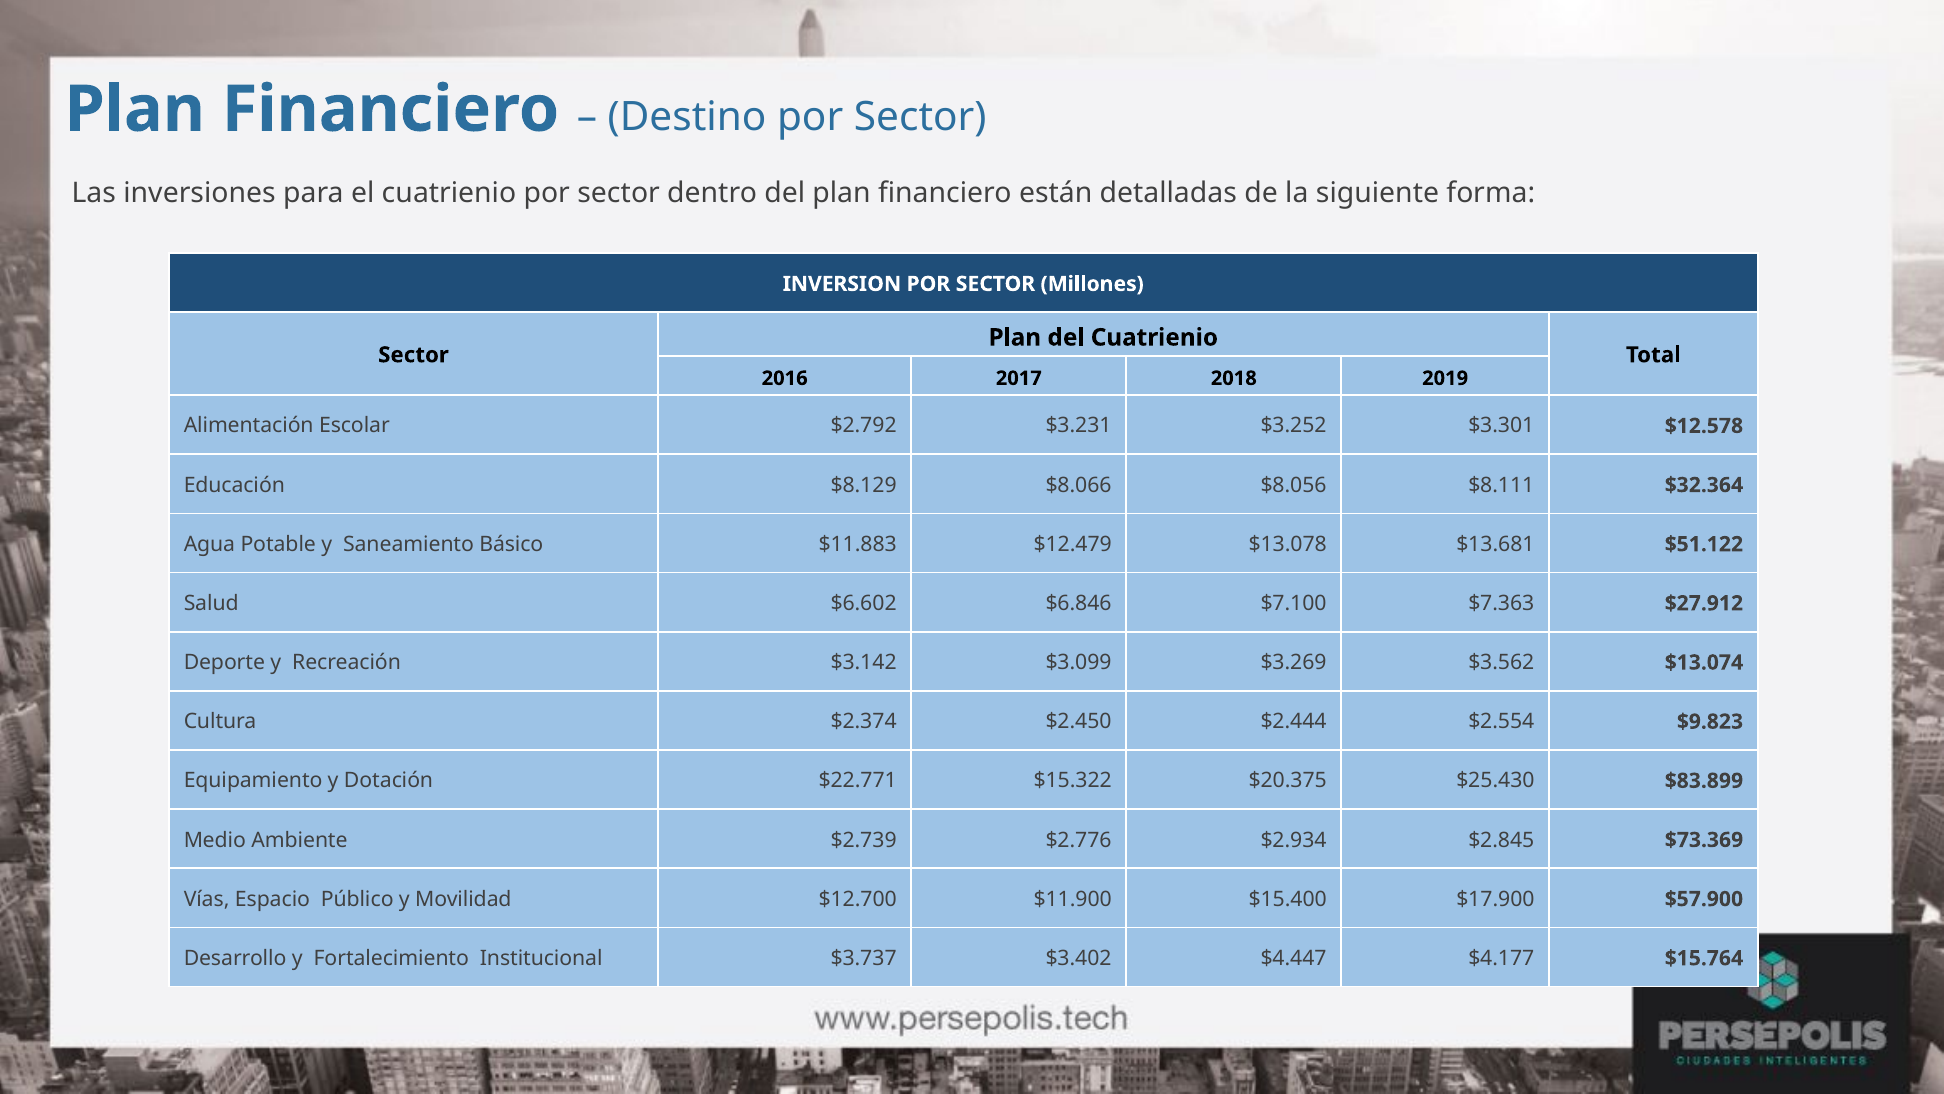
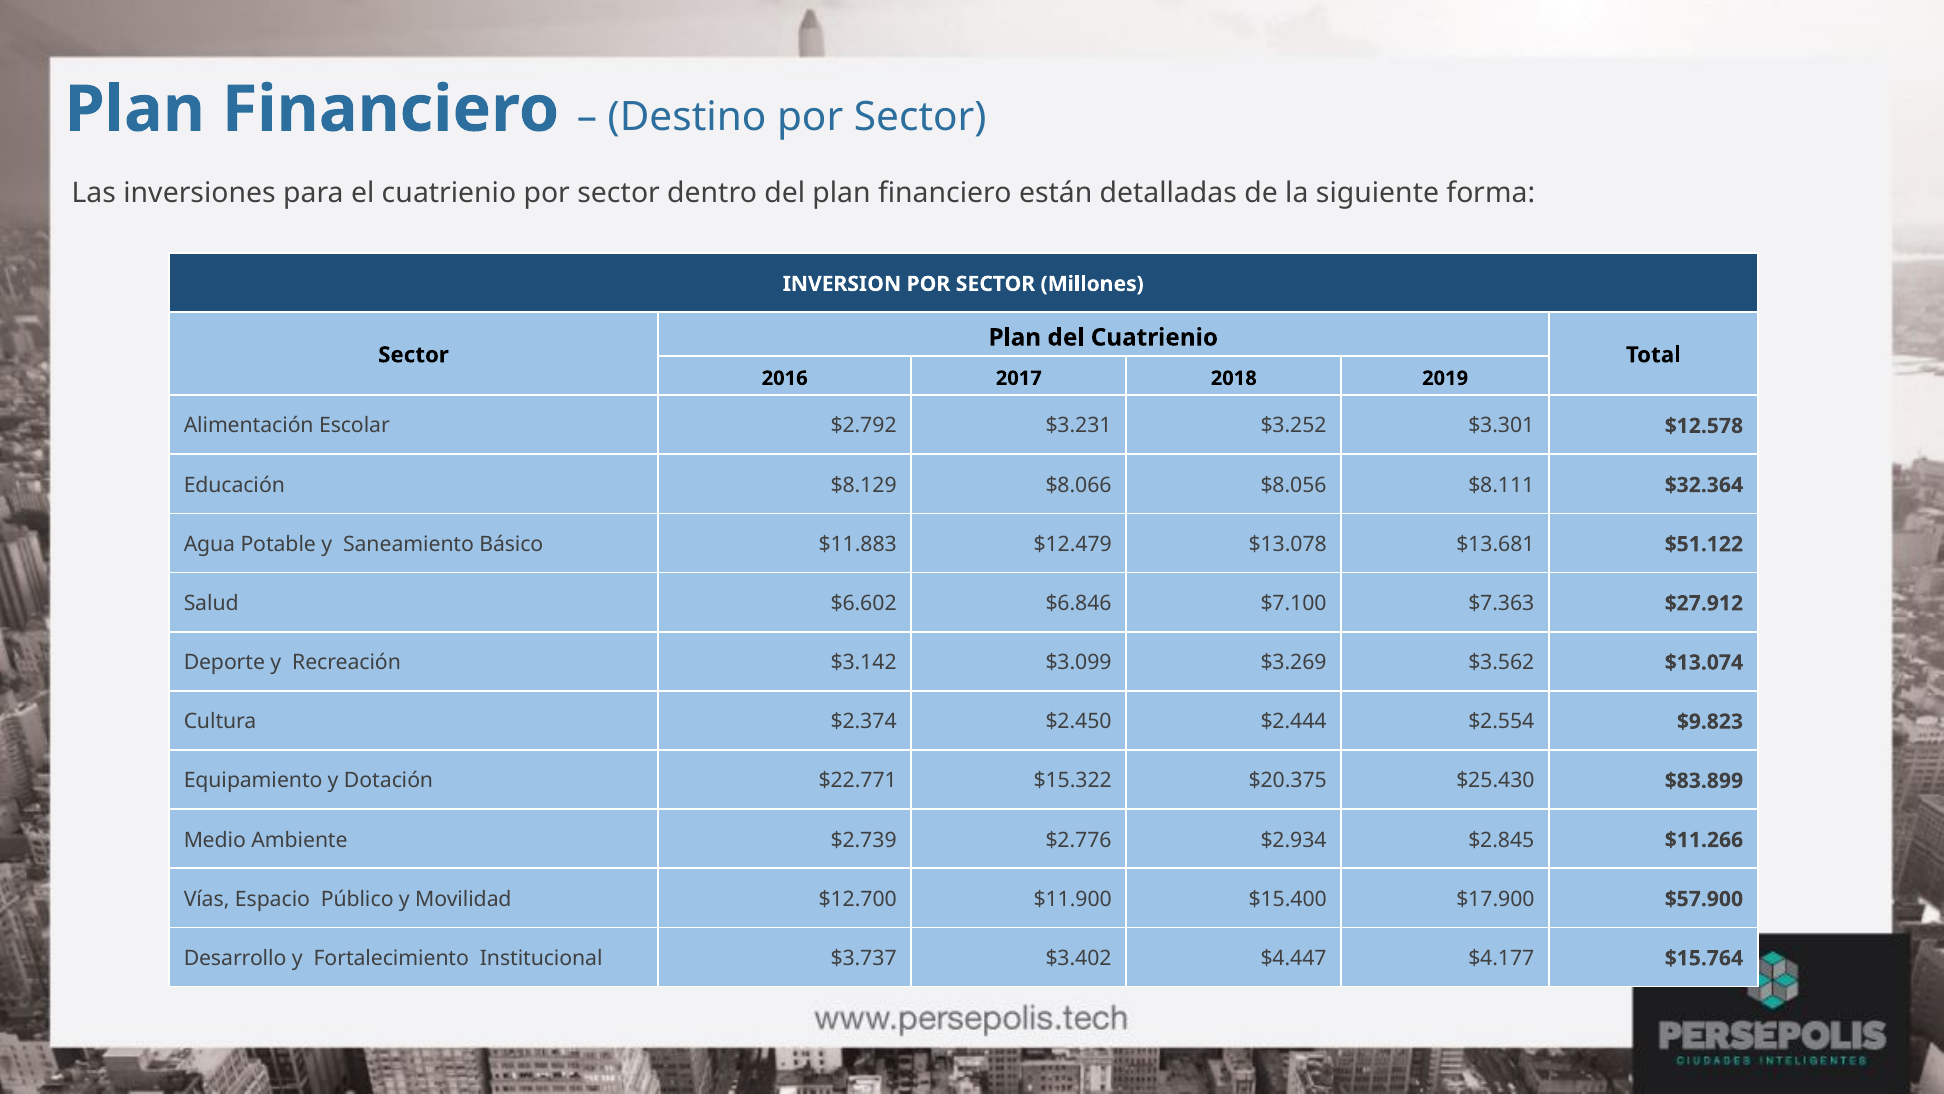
$73.369: $73.369 -> $11.266
